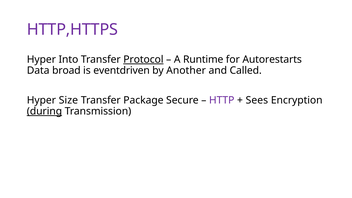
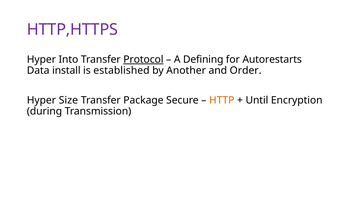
Runtime: Runtime -> Defining
broad: broad -> install
eventdriven: eventdriven -> established
Called: Called -> Order
HTTP colour: purple -> orange
Sees: Sees -> Until
during underline: present -> none
